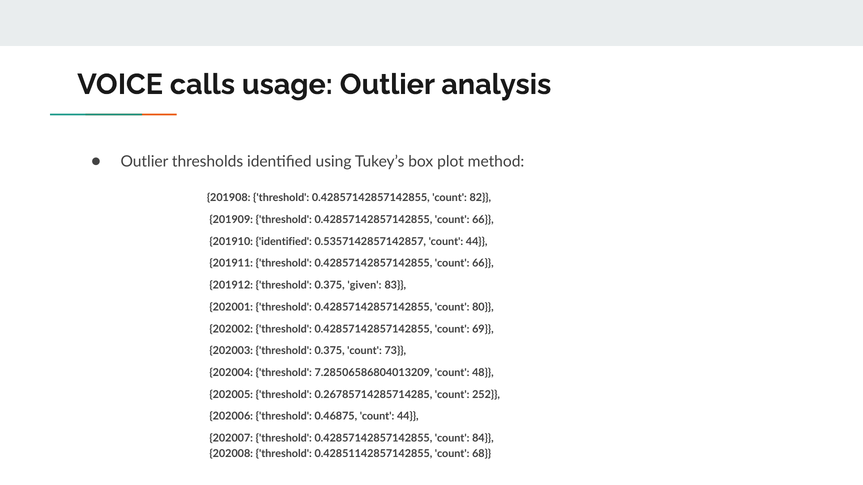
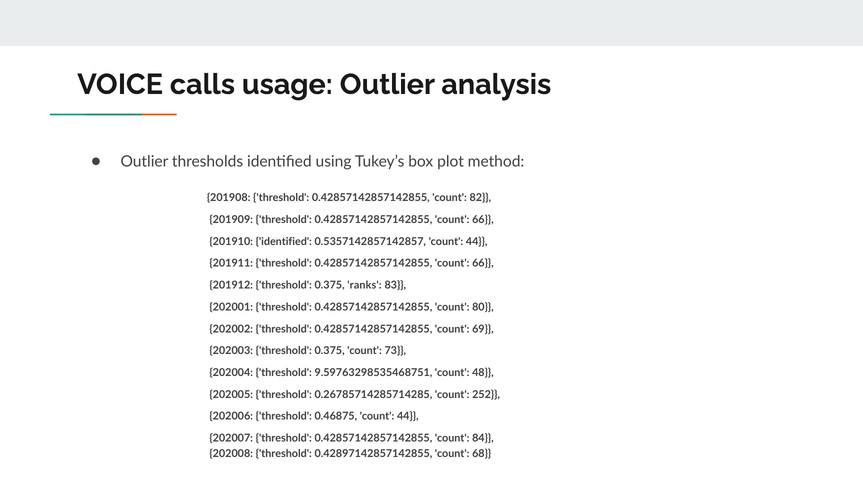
given: given -> ranks
7.28506586804013209: 7.28506586804013209 -> 9.59763298535468751
0.42851142857142855: 0.42851142857142855 -> 0.42897142857142855
